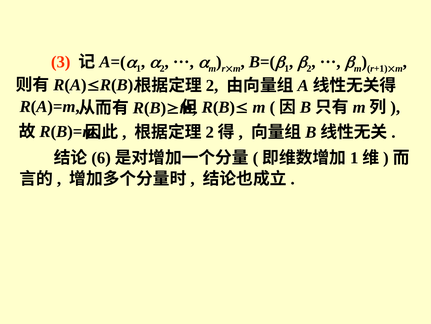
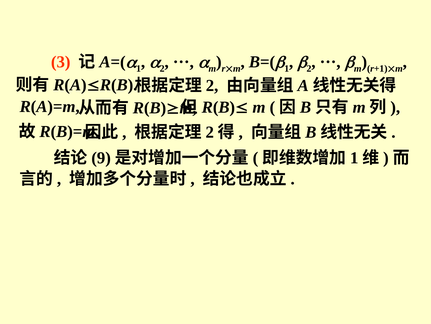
6: 6 -> 9
